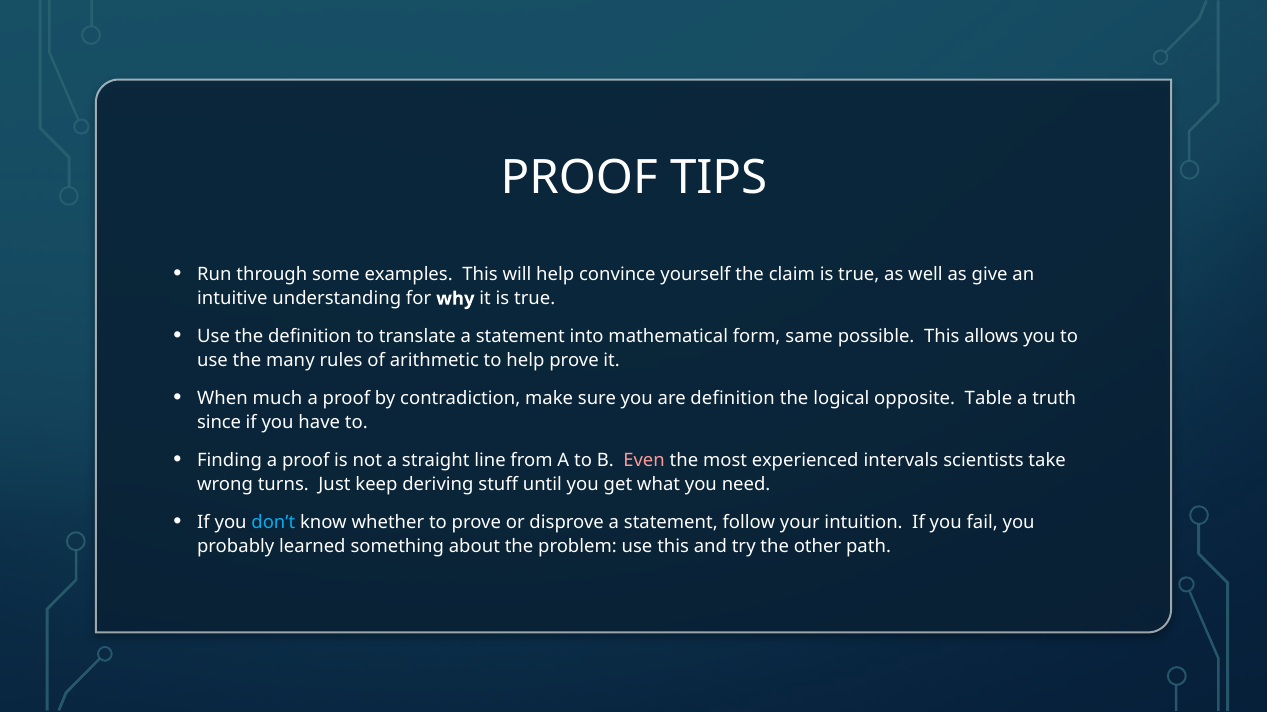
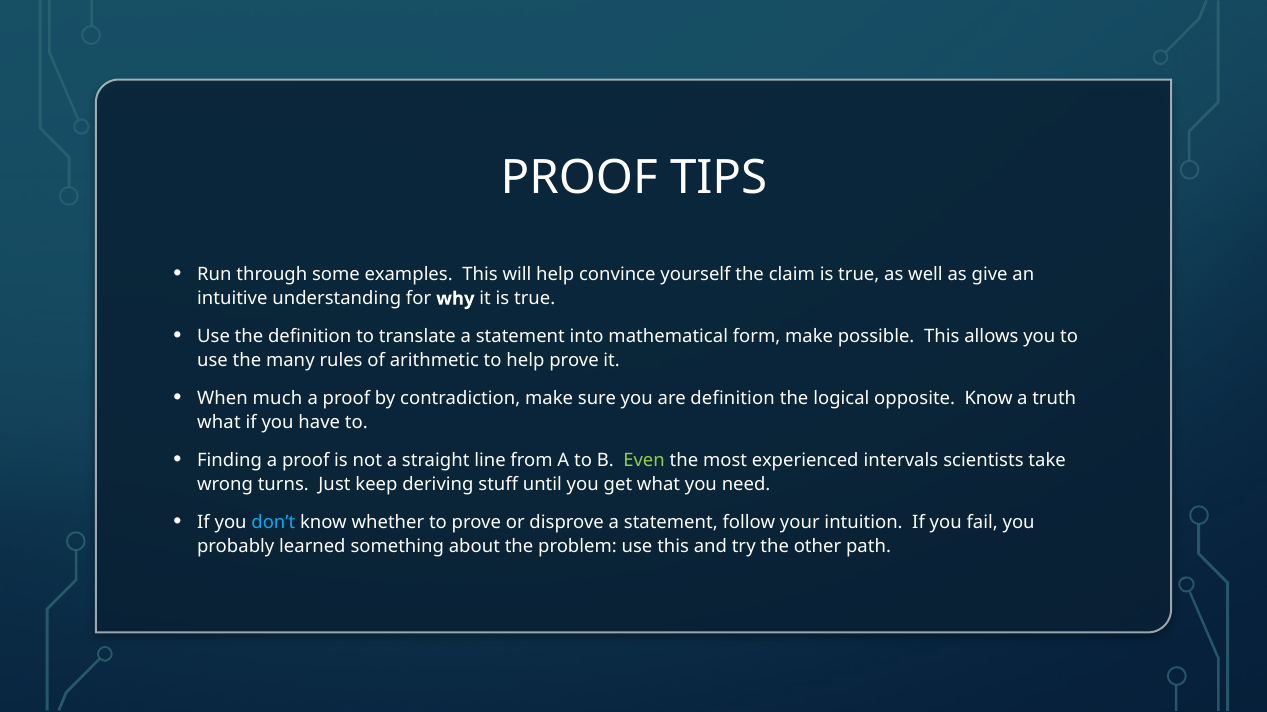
form same: same -> make
opposite Table: Table -> Know
since at (219, 423): since -> what
Even colour: pink -> light green
